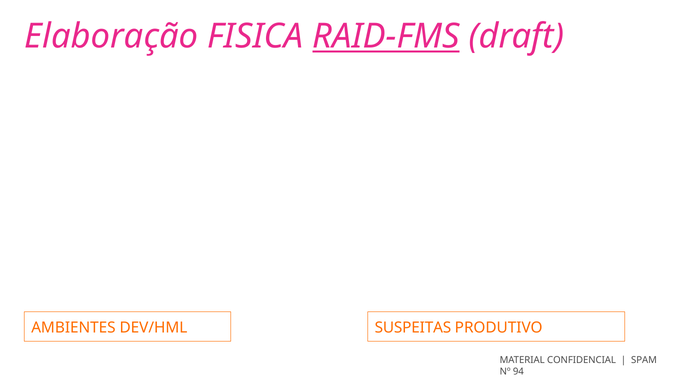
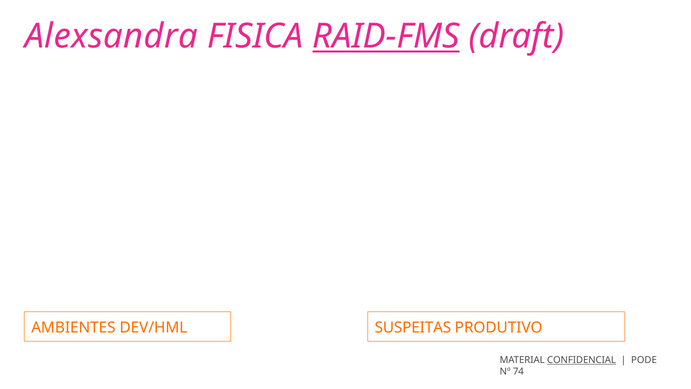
Elaboração: Elaboração -> Alexsandra
CONFIDENCIAL underline: none -> present
SPAM: SPAM -> PODE
94: 94 -> 74
